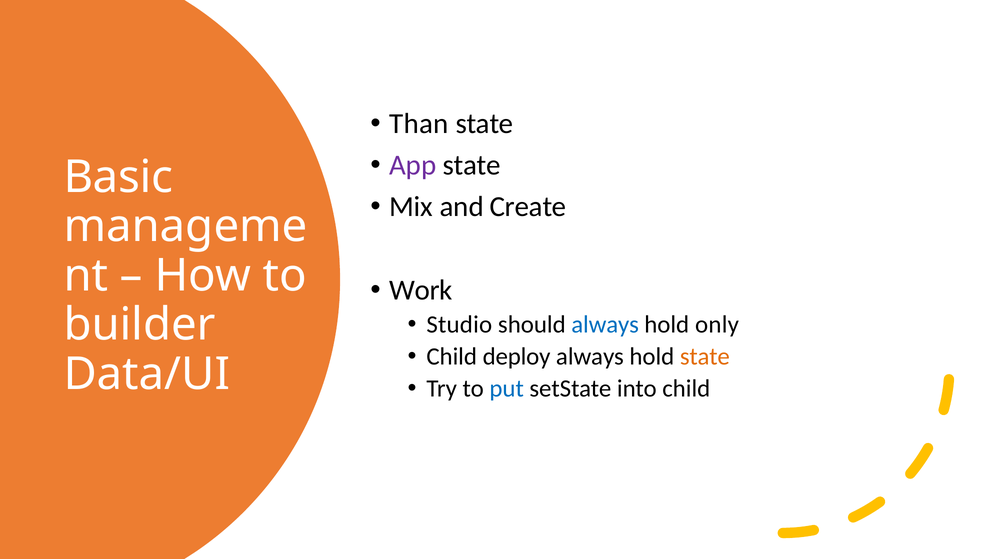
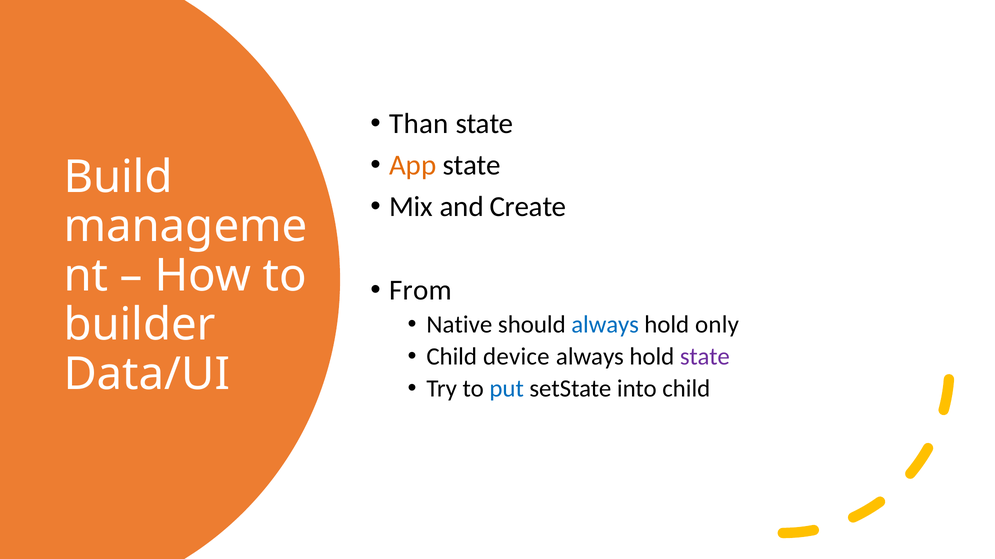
App colour: purple -> orange
Basic: Basic -> Build
Work: Work -> From
Studio: Studio -> Native
deploy: deploy -> device
state at (705, 357) colour: orange -> purple
